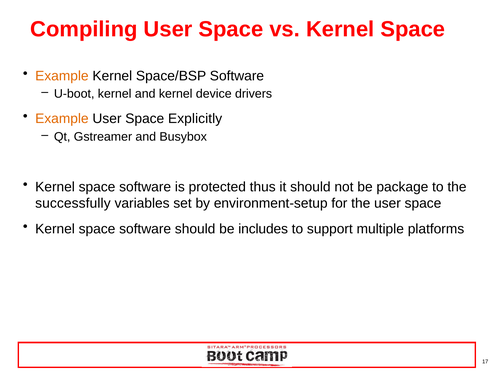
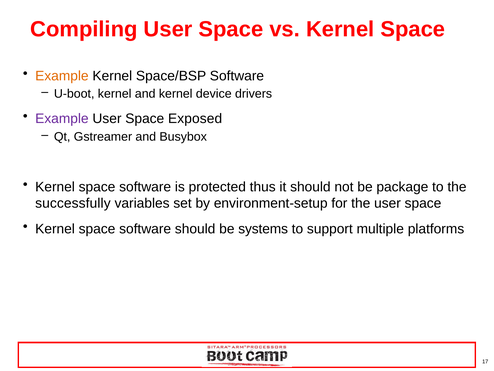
Example at (62, 118) colour: orange -> purple
Explicitly: Explicitly -> Exposed
includes: includes -> systems
